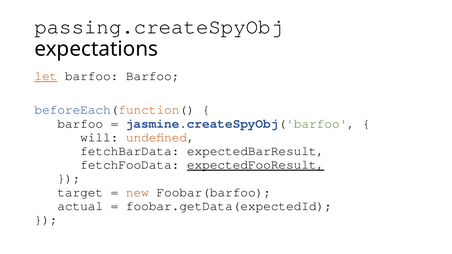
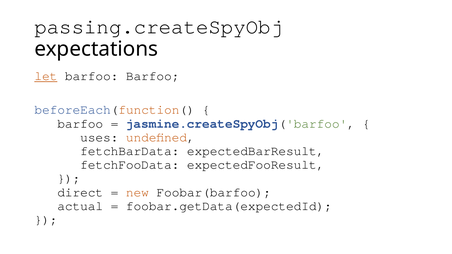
will: will -> uses
expectedFooResult underline: present -> none
target: target -> direct
